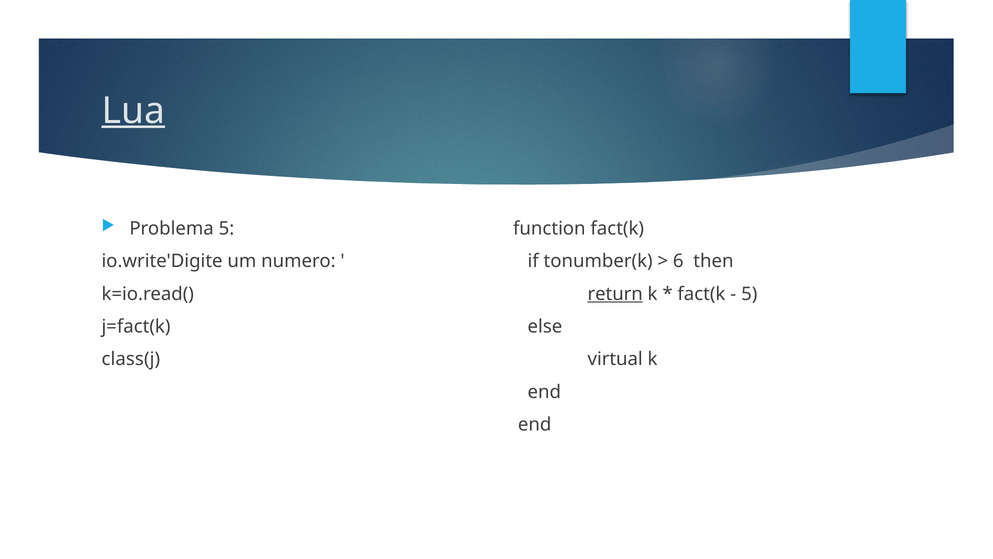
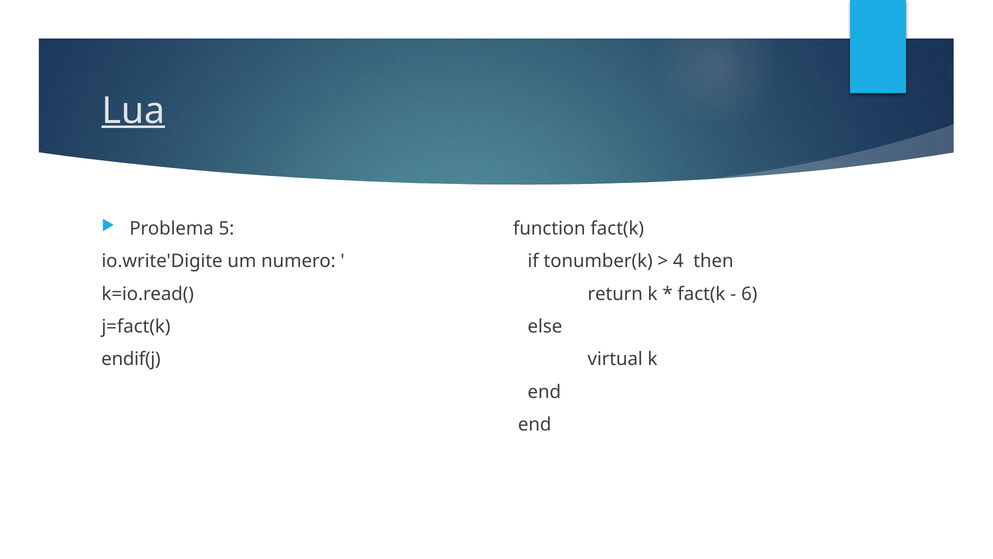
6: 6 -> 4
return underline: present -> none
5 at (749, 294): 5 -> 6
class(j: class(j -> endif(j
